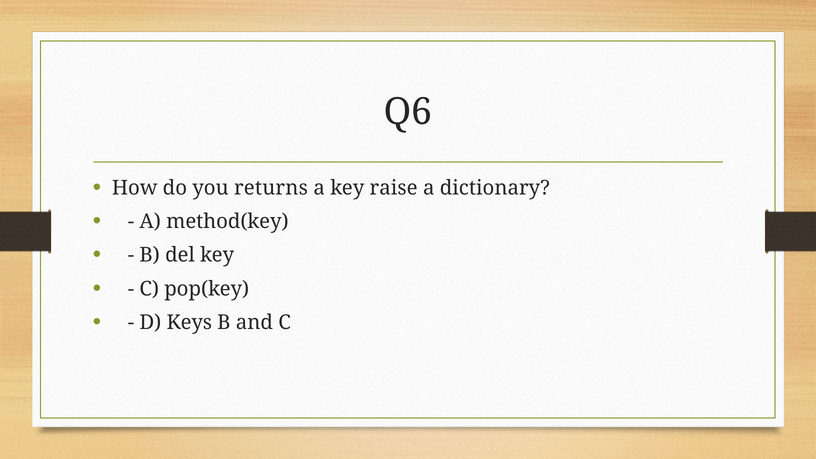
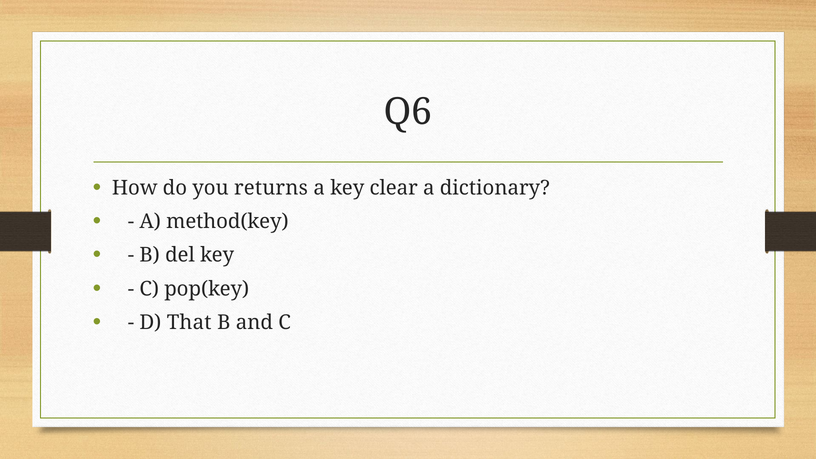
raise: raise -> clear
Keys: Keys -> That
